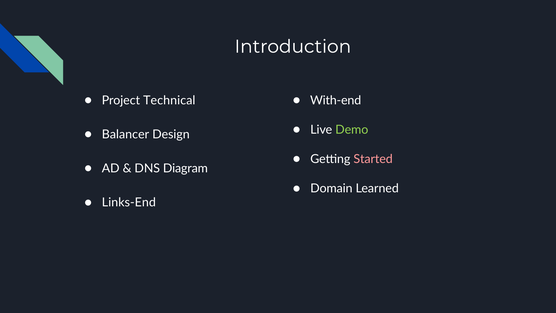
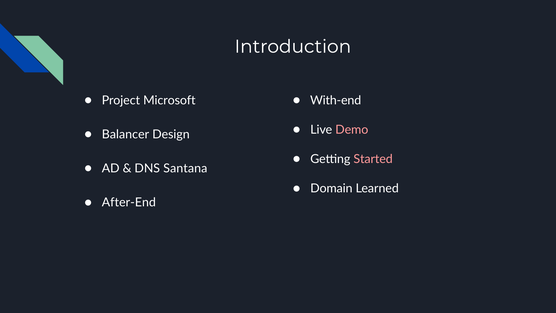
Technical: Technical -> Microsoft
Demo colour: light green -> pink
Diagram: Diagram -> Santana
Links-End: Links-End -> After-End
